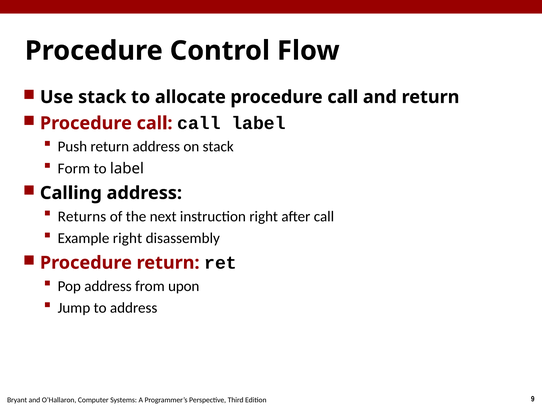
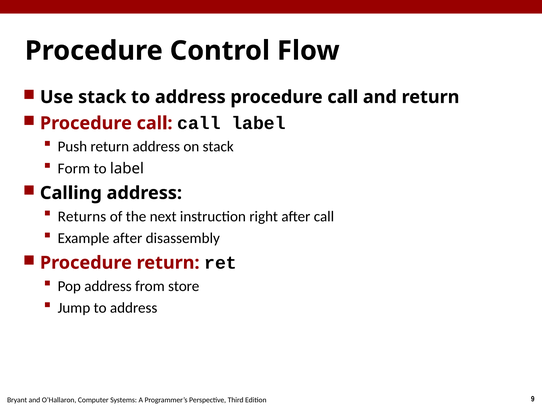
stack to allocate: allocate -> address
Example right: right -> after
upon: upon -> store
